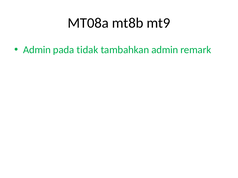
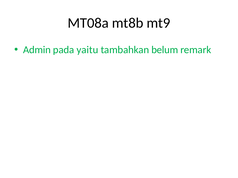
tidak: tidak -> yaitu
tambahkan admin: admin -> belum
